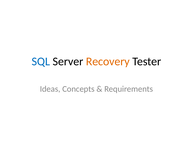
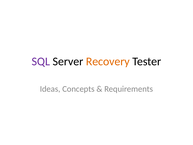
SQL colour: blue -> purple
